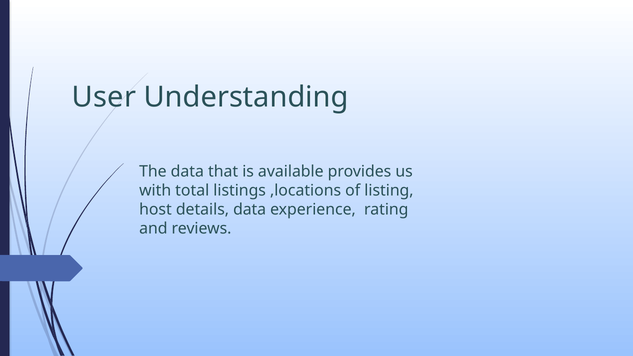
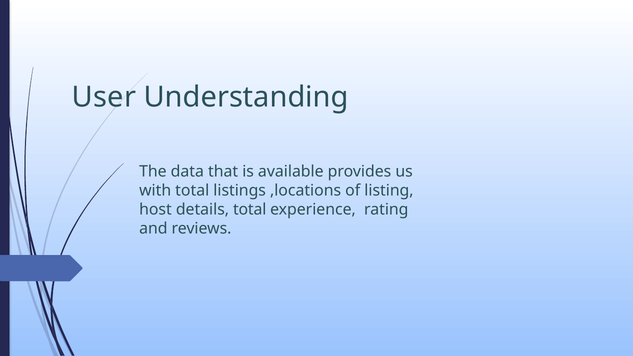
details data: data -> total
